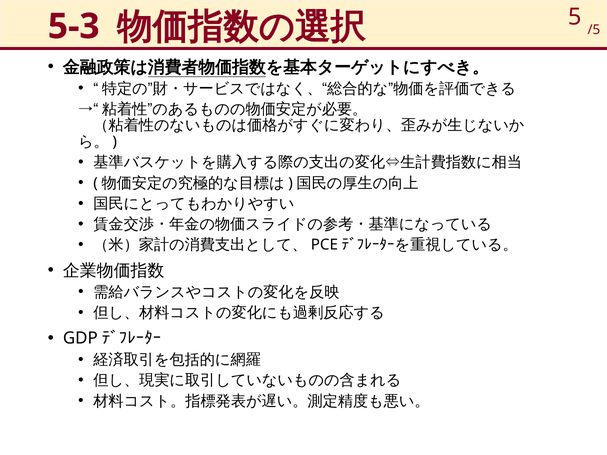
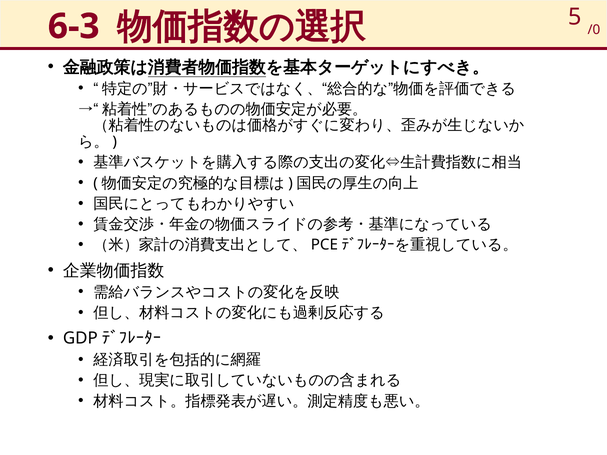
/5: /5 -> /0
5-3: 5-3 -> 6-3
